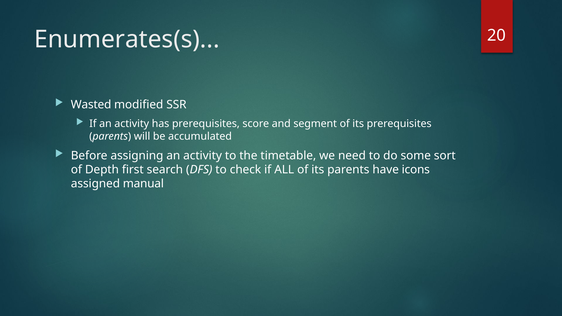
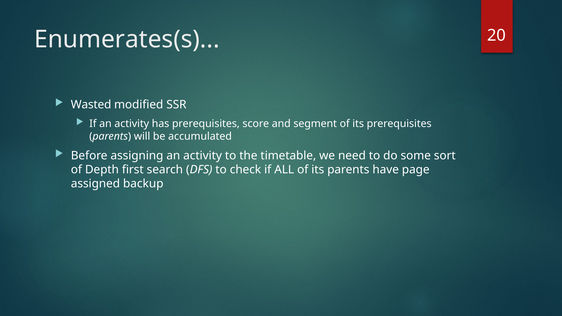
icons: icons -> page
manual: manual -> backup
